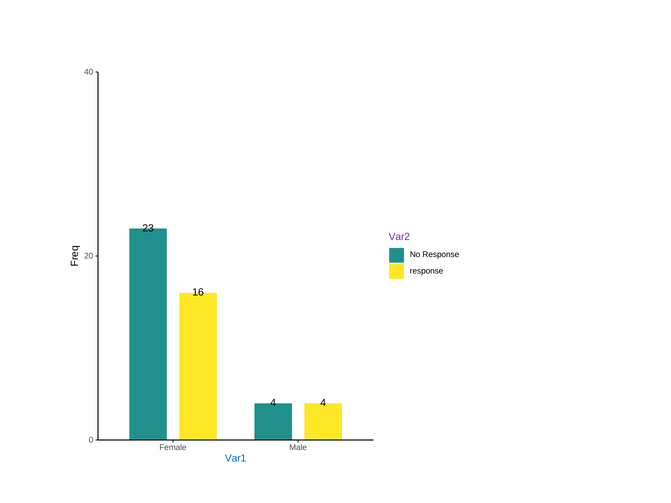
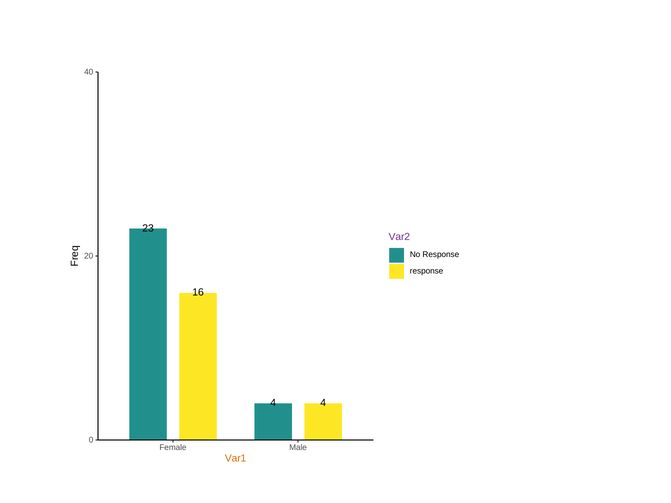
Var1 colour: blue -> orange
